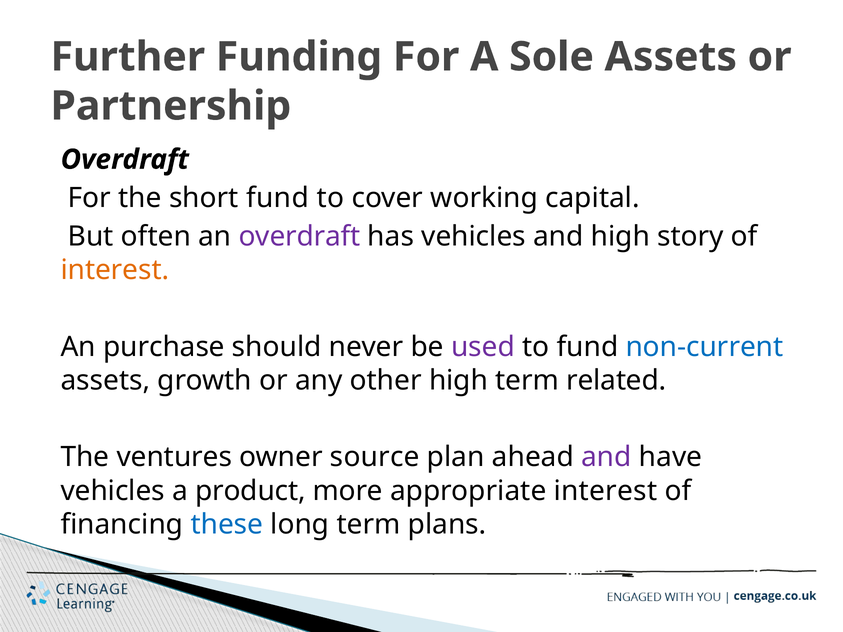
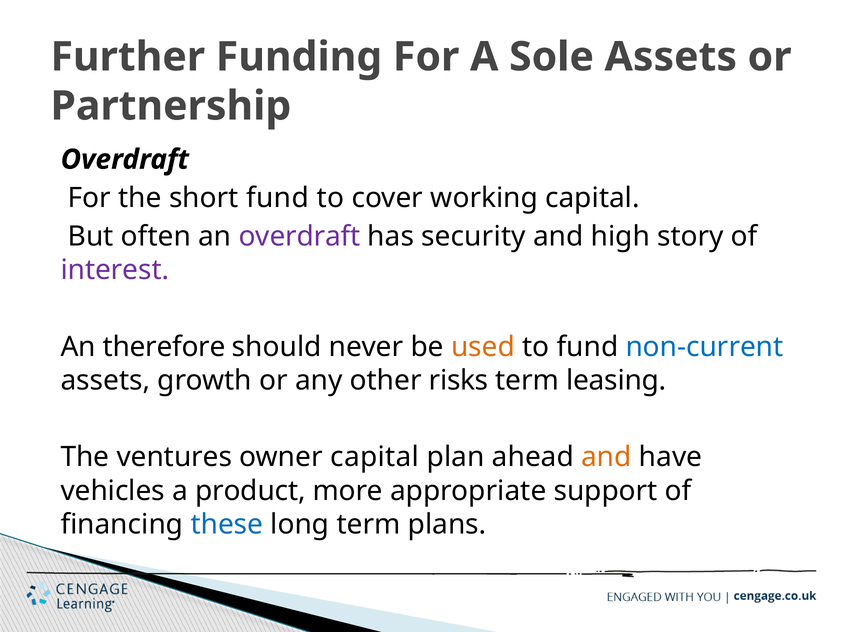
has vehicles: vehicles -> security
interest at (115, 270) colour: orange -> purple
purchase: purchase -> therefore
used colour: purple -> orange
other high: high -> risks
related: related -> leasing
owner source: source -> capital
and at (606, 457) colour: purple -> orange
appropriate interest: interest -> support
